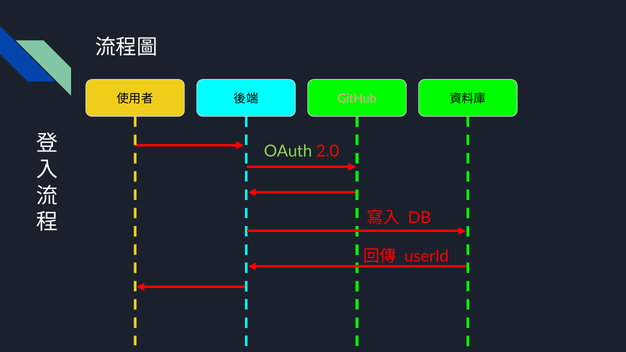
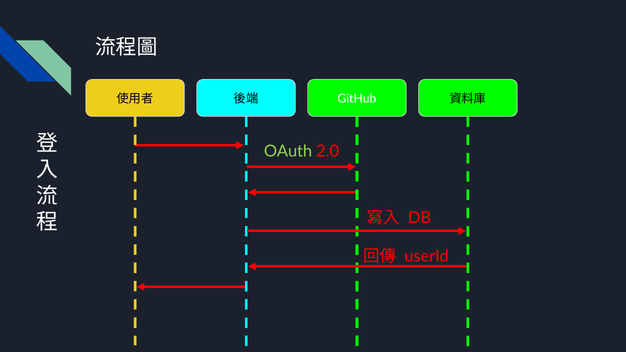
GitHub colour: pink -> white
